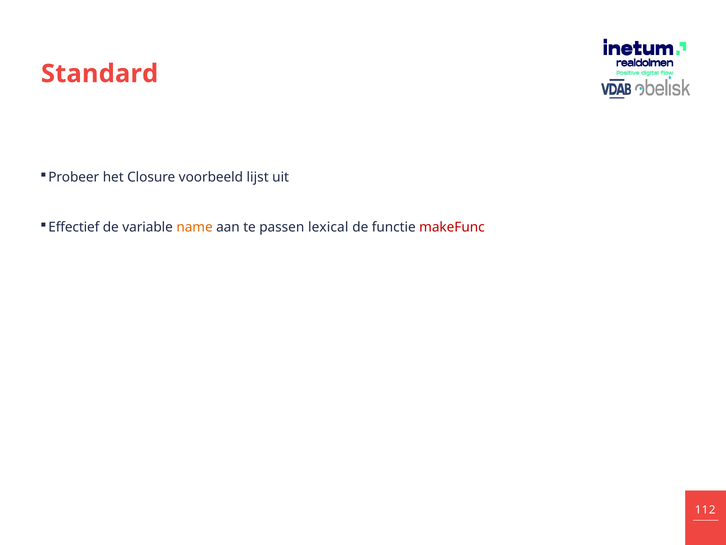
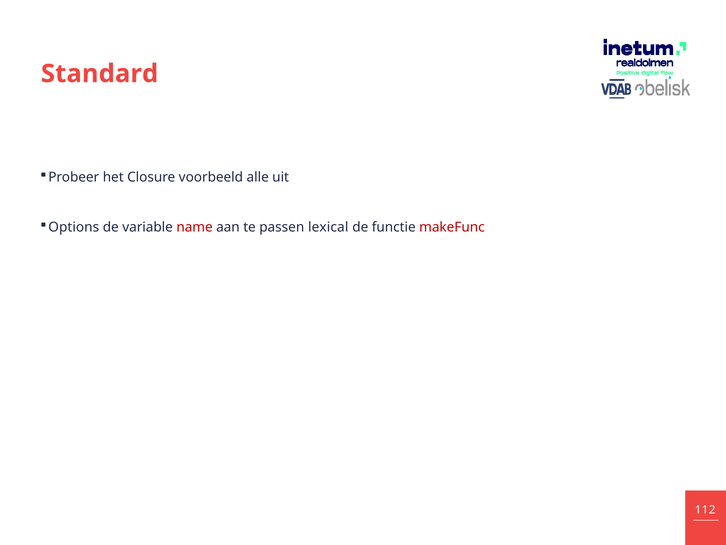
lijst: lijst -> alle
Effectief: Effectief -> Options
name colour: orange -> red
